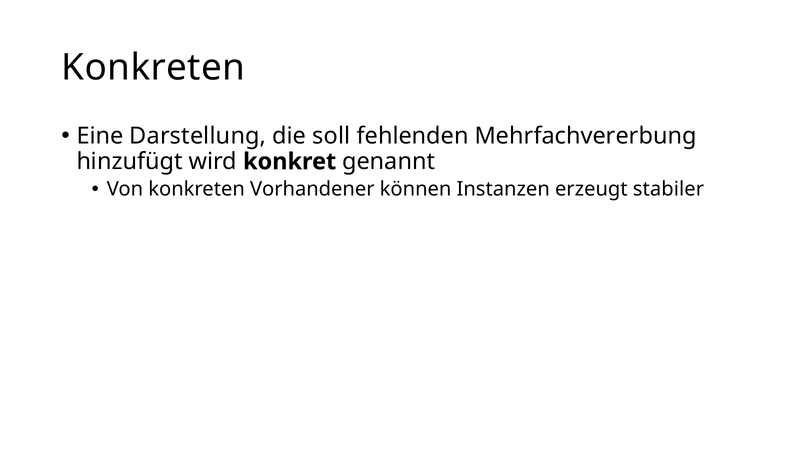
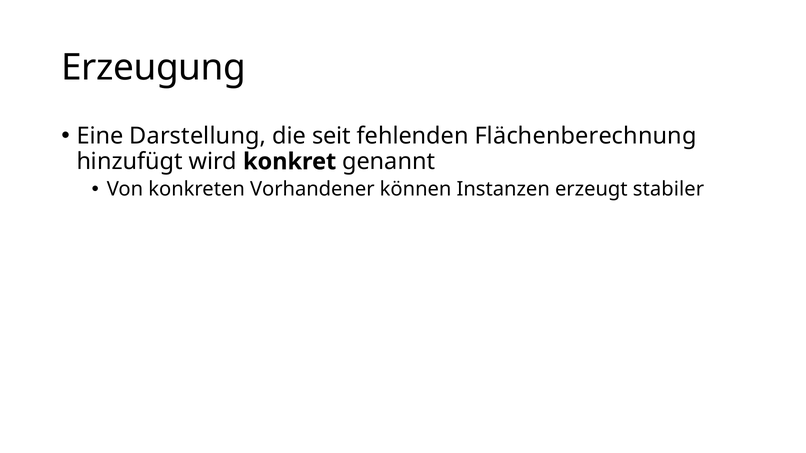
Konkreten at (153, 68): Konkreten -> Erzeugung
soll: soll -> seit
Mehrfachvererbung: Mehrfachvererbung -> Flächenberechnung
